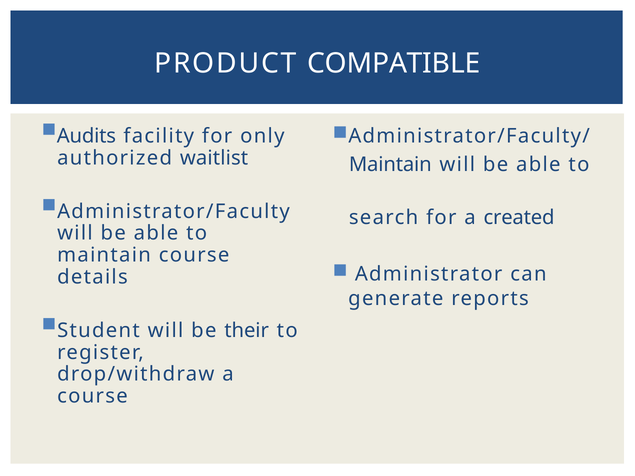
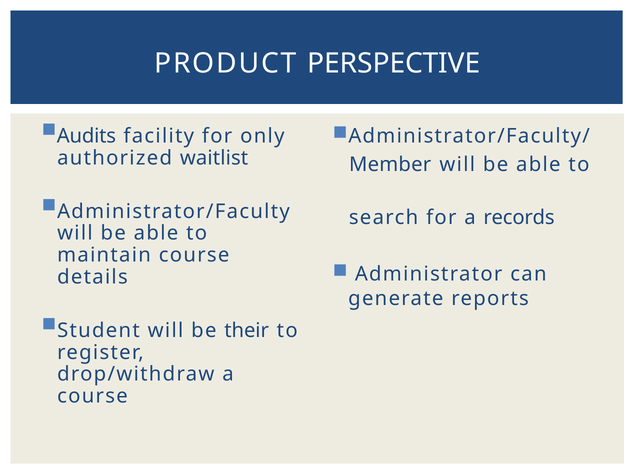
COMPATIBLE: COMPATIBLE -> PERSPECTIVE
Maintain at (390, 165): Maintain -> Member
created: created -> records
